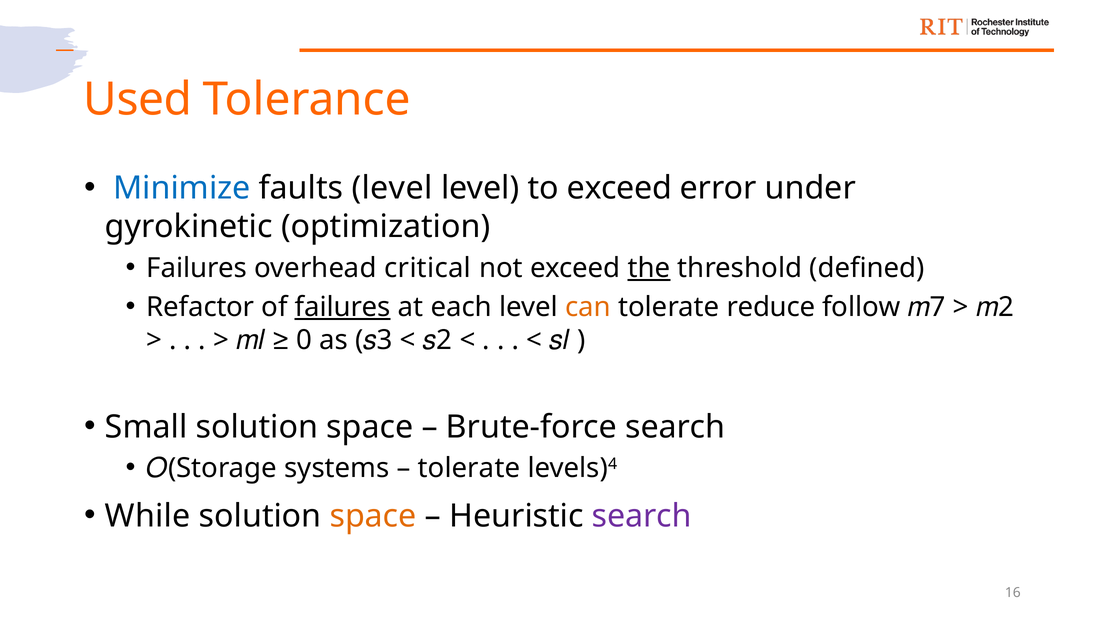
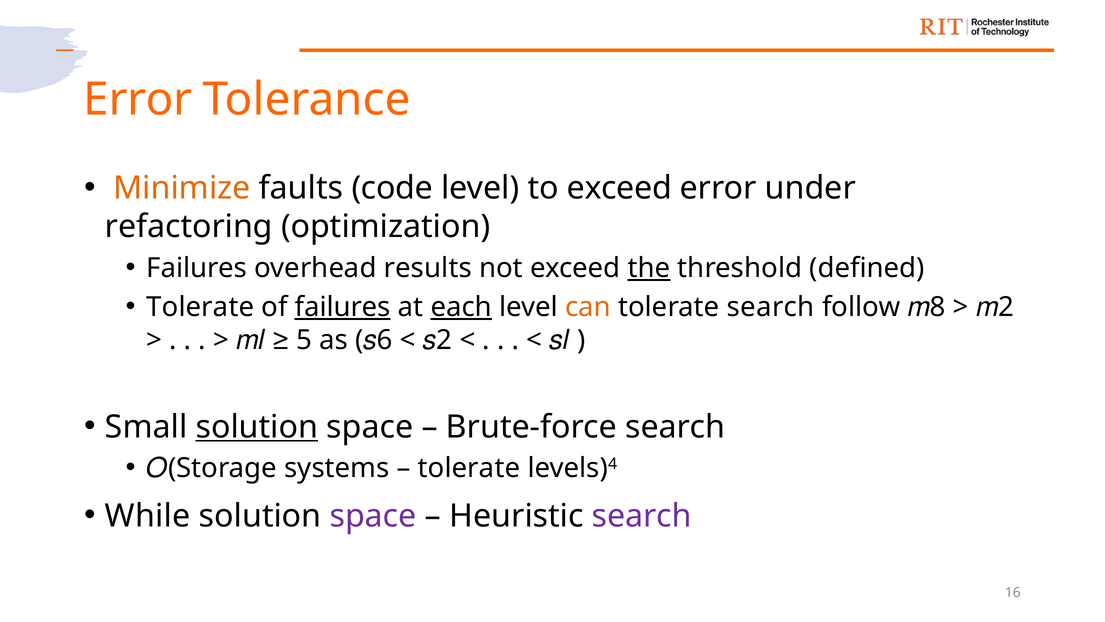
Used at (138, 100): Used -> Error
Minimize colour: blue -> orange
faults level: level -> code
gyrokinetic: gyrokinetic -> refactoring
critical: critical -> results
Refactor at (200, 307): Refactor -> Tolerate
each underline: none -> present
tolerate reduce: reduce -> search
7: 7 -> 8
0: 0 -> 5
3: 3 -> 6
solution at (257, 427) underline: none -> present
space at (373, 516) colour: orange -> purple
